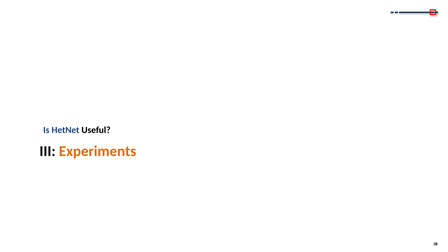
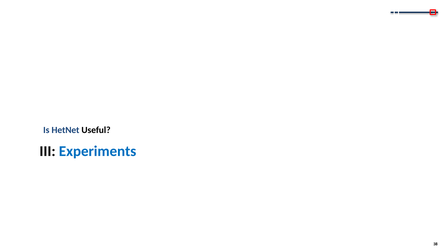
Experiments colour: orange -> blue
